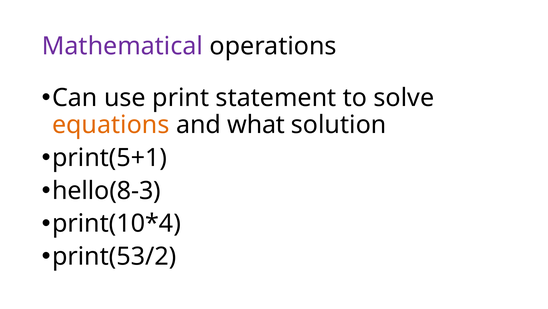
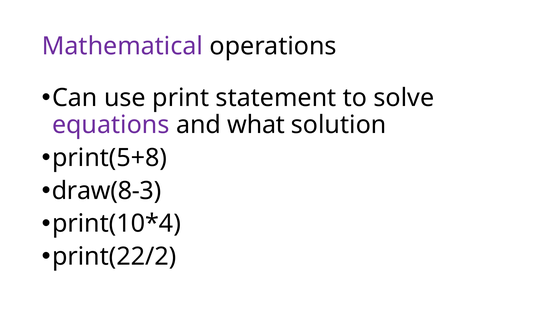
equations colour: orange -> purple
print(5+1: print(5+1 -> print(5+8
hello(8-3: hello(8-3 -> draw(8-3
print(53/2: print(53/2 -> print(22/2
